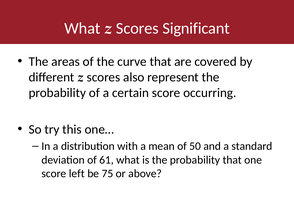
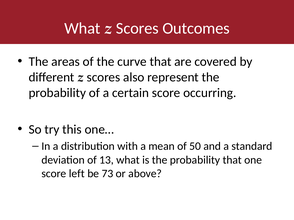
Significant: Significant -> Outcomes
61: 61 -> 13
75: 75 -> 73
